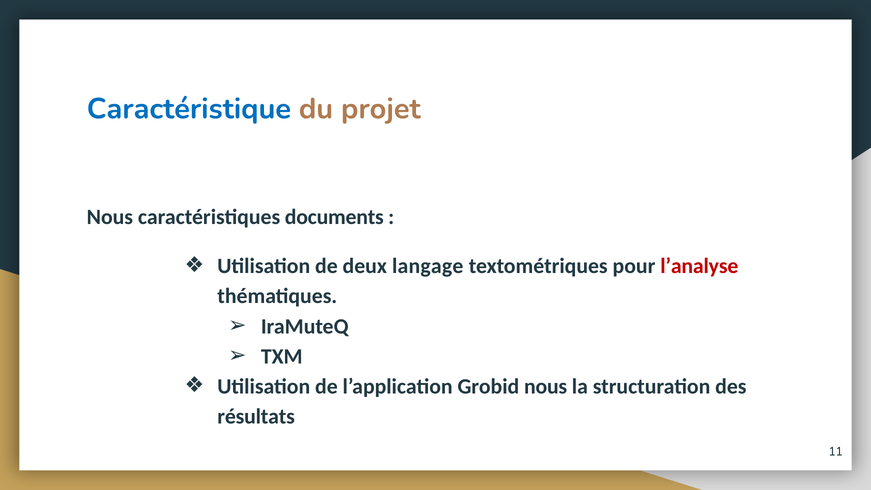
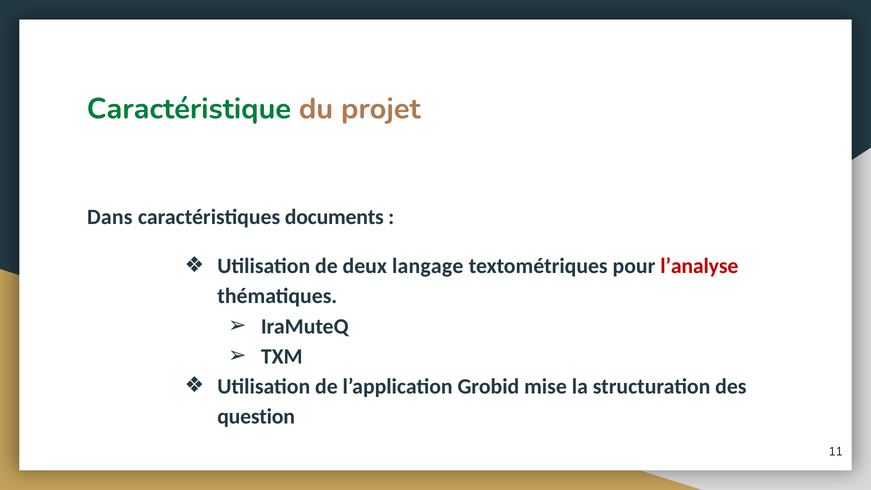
Caractéristique colour: blue -> green
Nous at (110, 217): Nous -> Dans
Grobid nous: nous -> mise
résultats: résultats -> question
